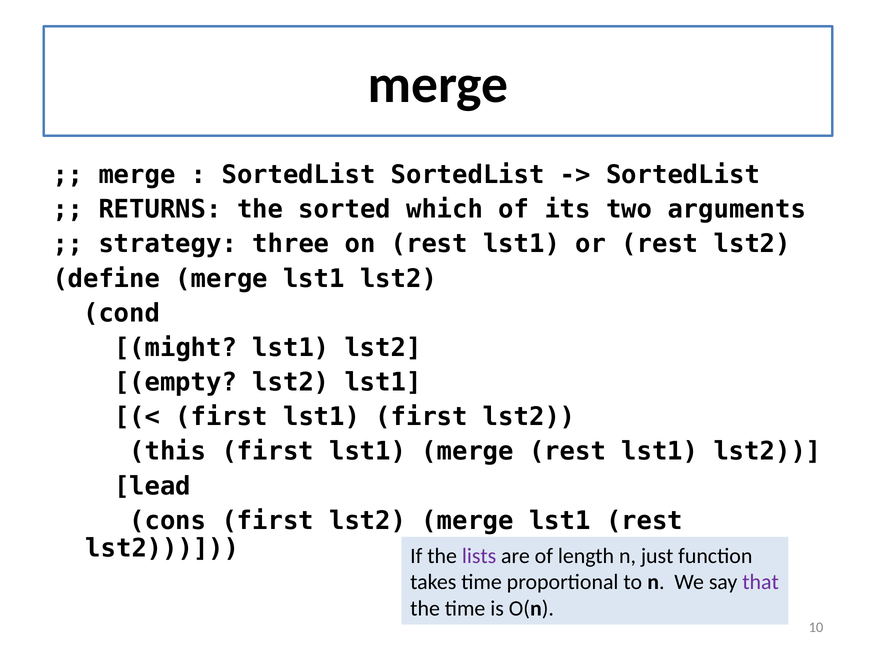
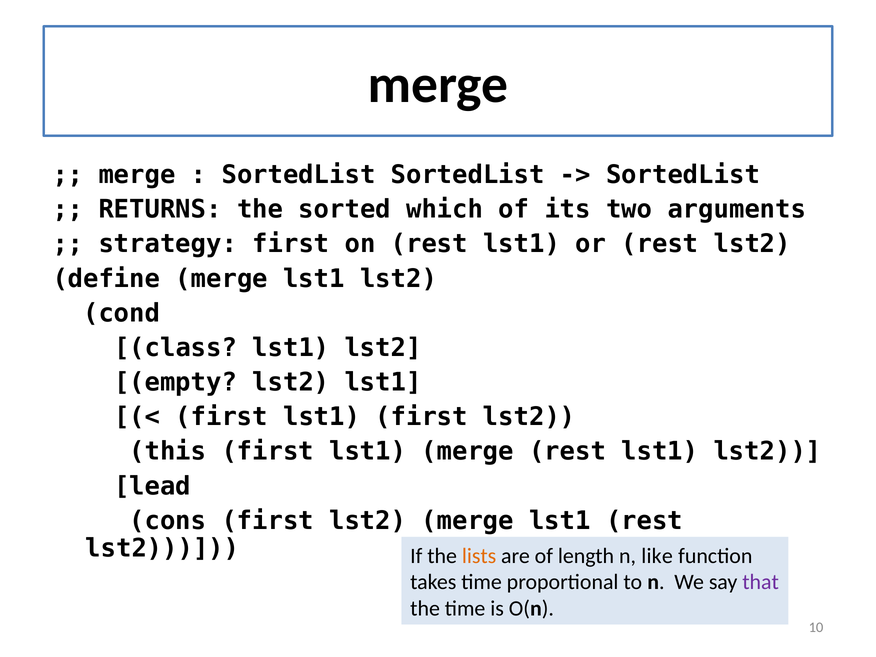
strategy three: three -> first
might: might -> class
lists colour: purple -> orange
just: just -> like
